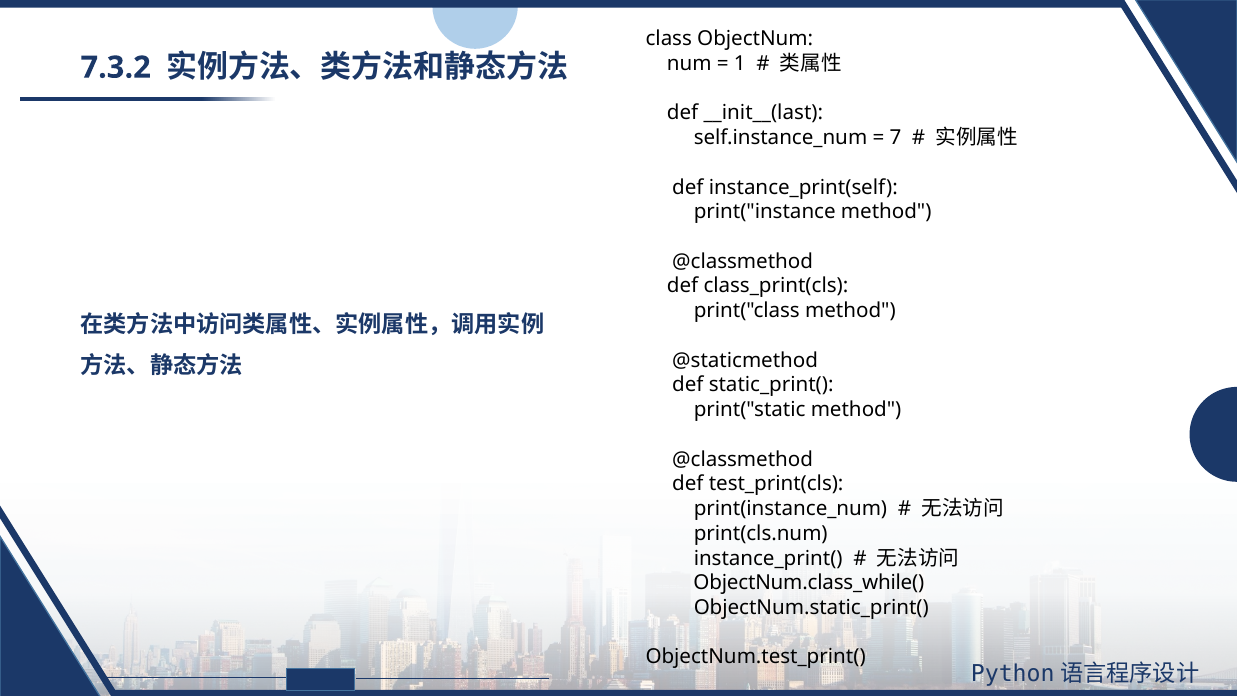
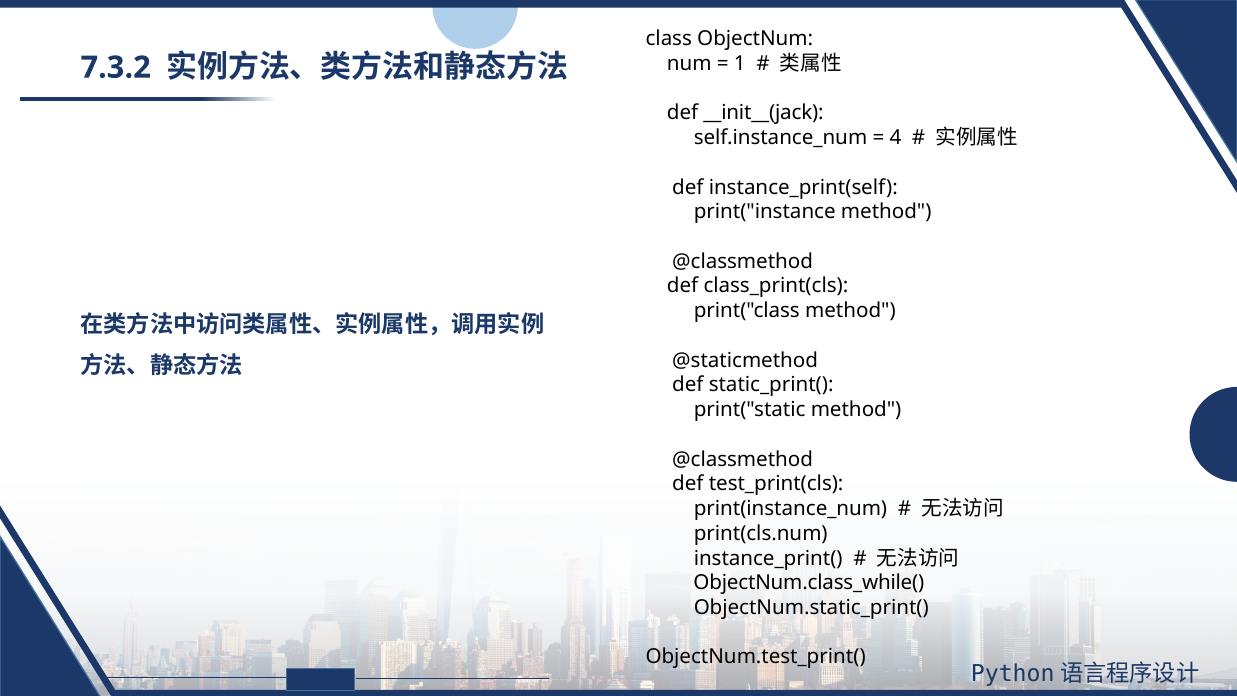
__init__(last: __init__(last -> __init__(jack
7: 7 -> 4
